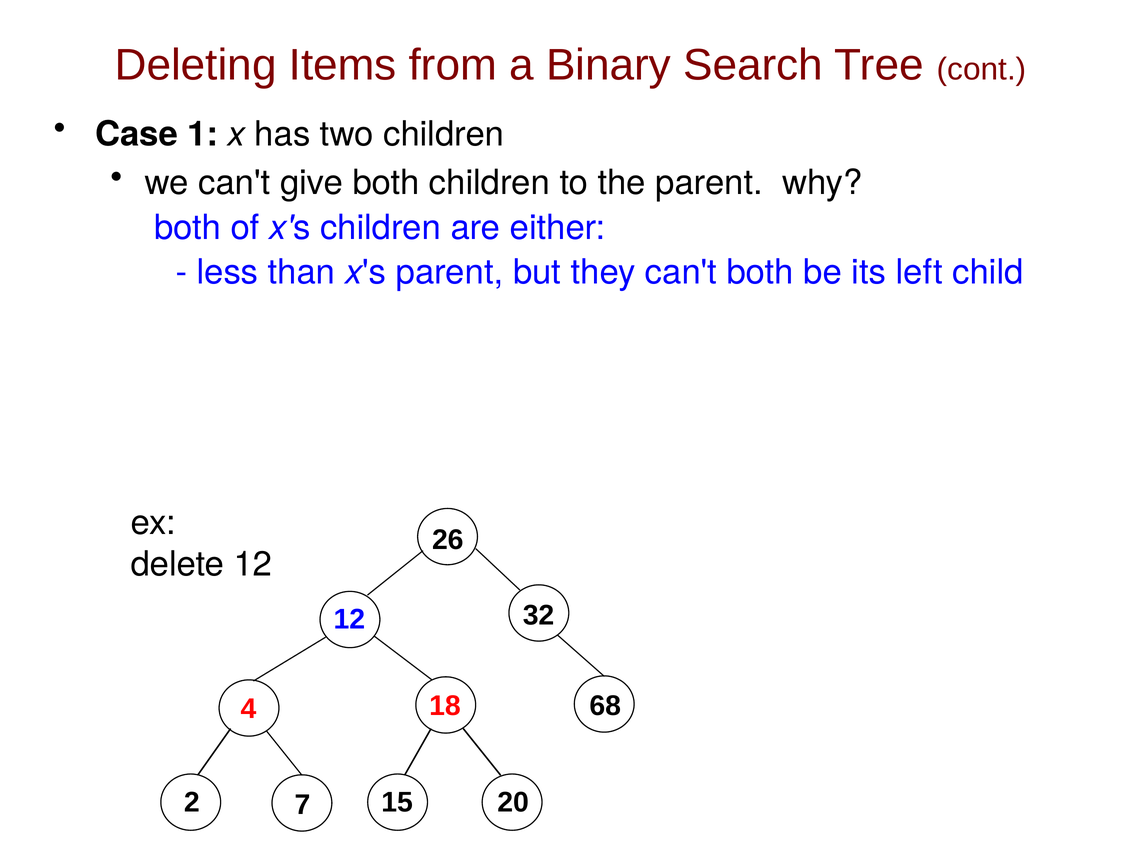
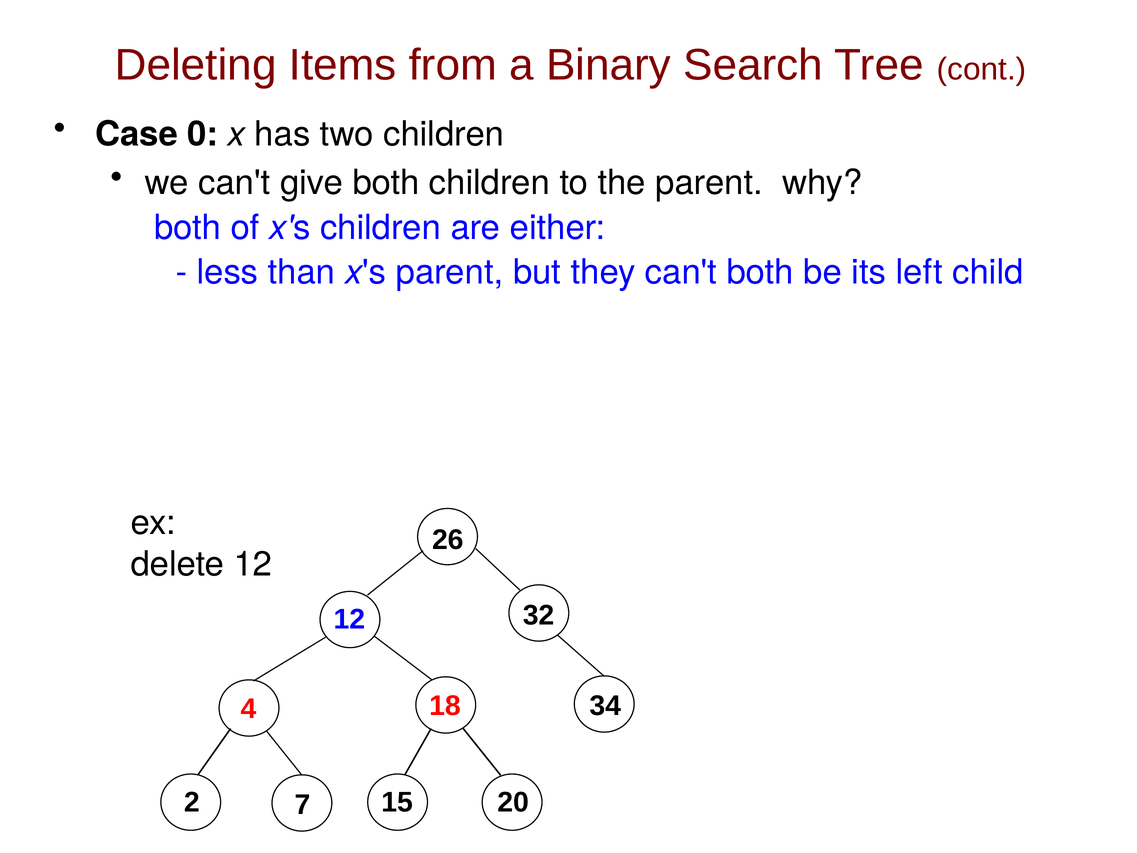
1: 1 -> 0
68: 68 -> 34
